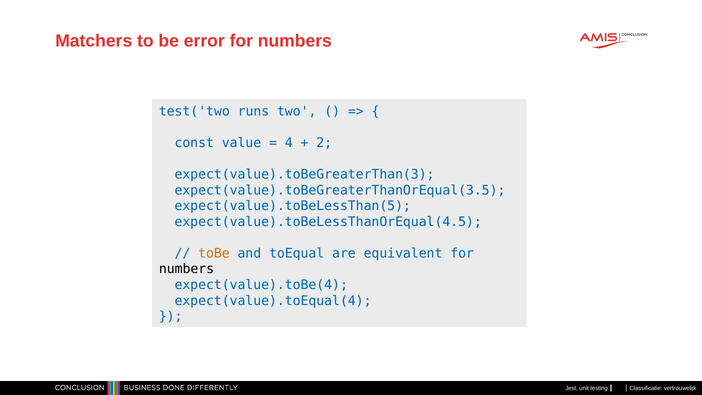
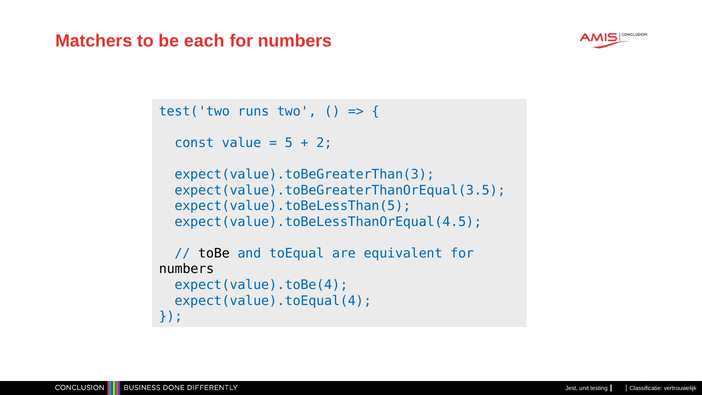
error: error -> each
4: 4 -> 5
toBe colour: orange -> black
